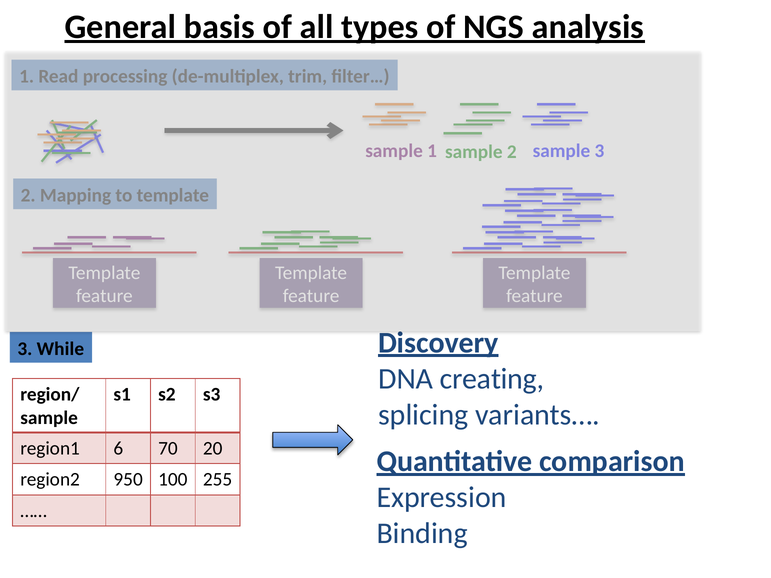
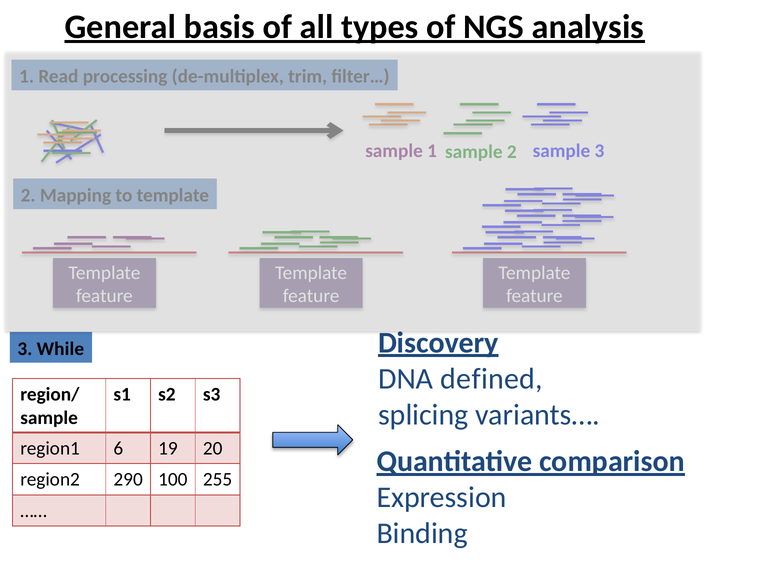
creating: creating -> defined
70: 70 -> 19
950: 950 -> 290
